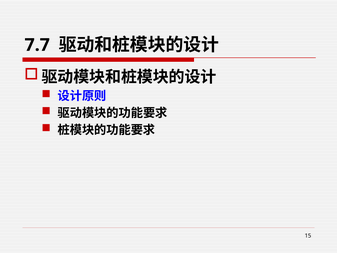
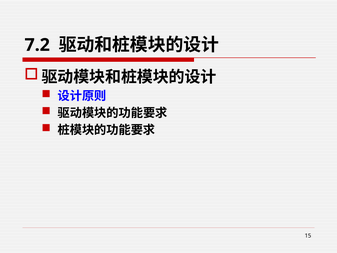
7.7: 7.7 -> 7.2
